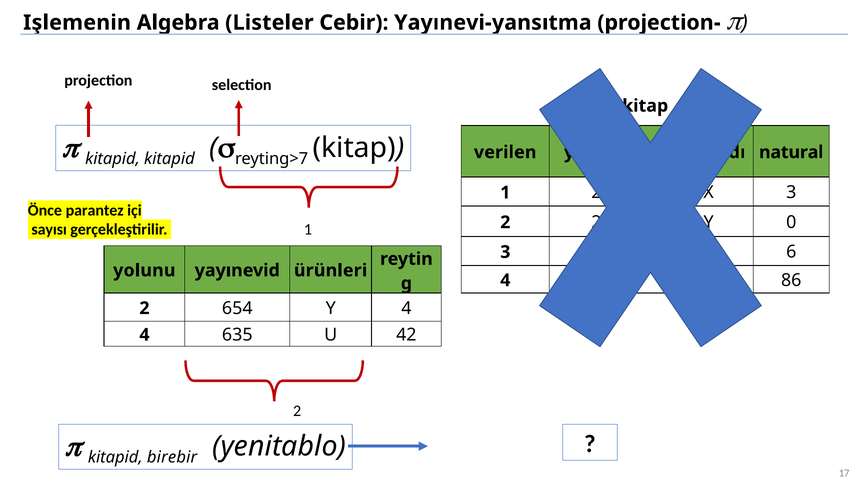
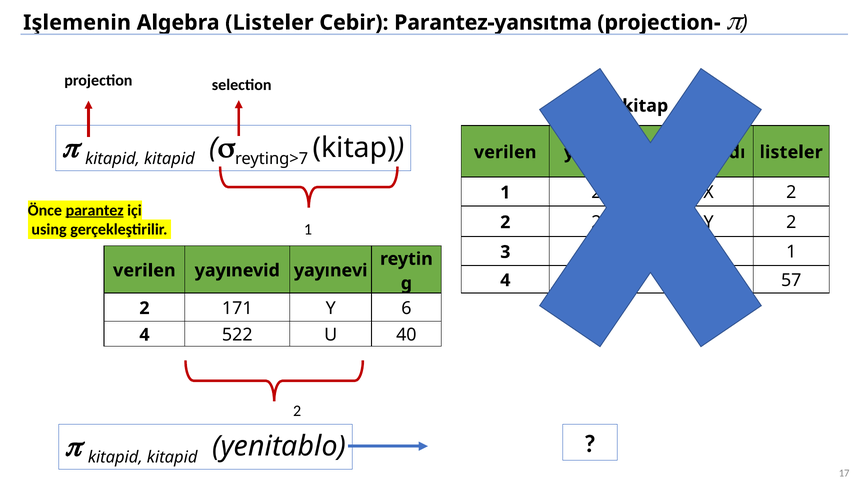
Yayınevi-yansıtma: Yayınevi-yansıtma -> Parantez-yansıtma
natural at (791, 152): natural -> listeler
3 at (791, 193): 3 -> 2
parantez underline: none -> present
0 at (791, 223): 0 -> 2
sayısı: sayısı -> using
6 at (791, 252): 6 -> 1
yolunu at (144, 271): yolunu -> verilen
ürünleri: ürünleri -> yayınevi
86: 86 -> 57
654: 654 -> 171
Y 4: 4 -> 6
635: 635 -> 522
42: 42 -> 40
birebir at (172, 458): birebir -> kitapid
